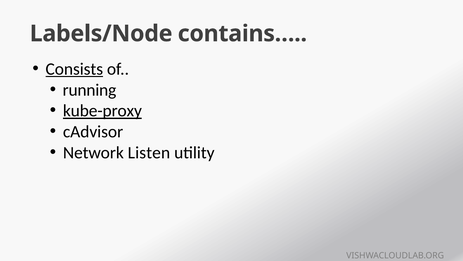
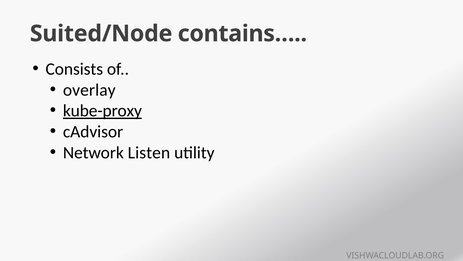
Labels/Node: Labels/Node -> Suited/Node
Consists underline: present -> none
running: running -> overlay
